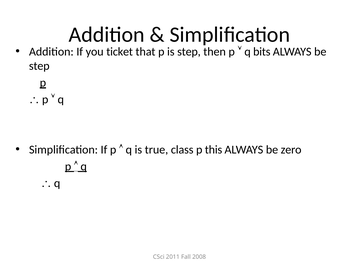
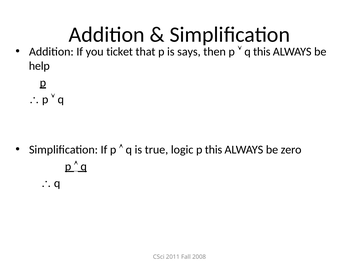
is step: step -> says
q bits: bits -> this
step at (39, 66): step -> help
class: class -> logic
